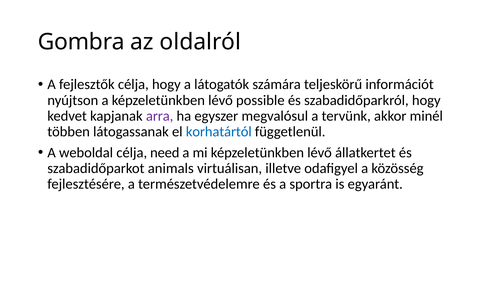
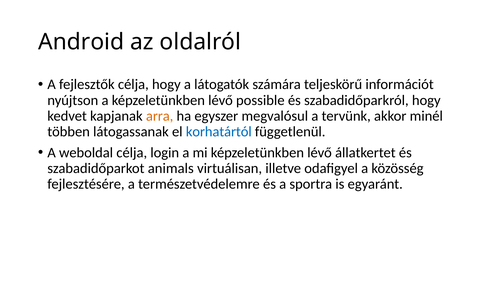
Gombra: Gombra -> Android
arra colour: purple -> orange
need: need -> login
